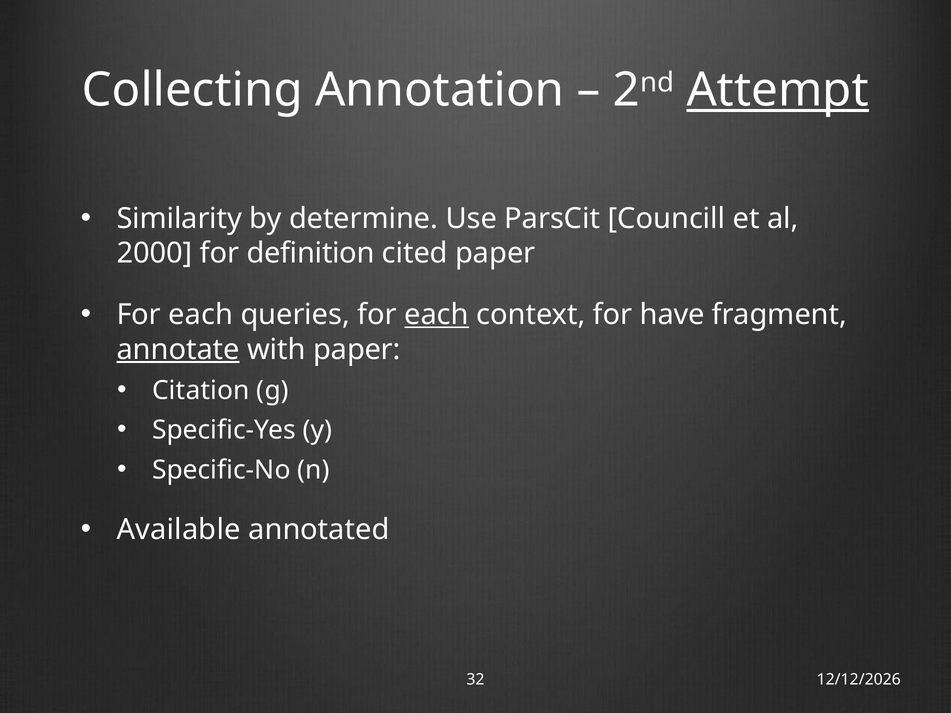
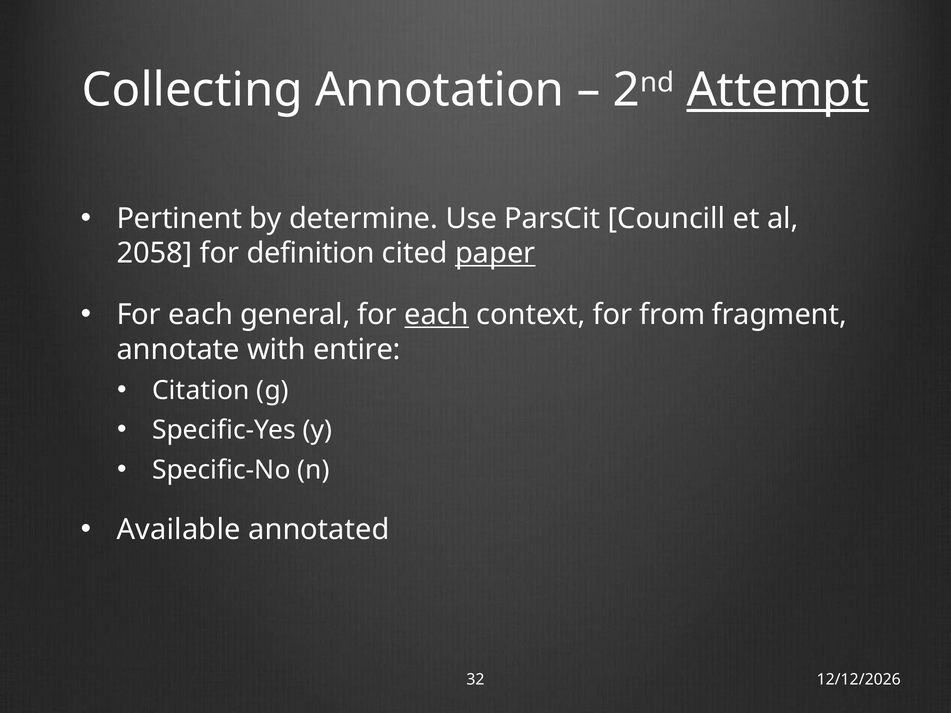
Similarity: Similarity -> Pertinent
2000: 2000 -> 2058
paper at (495, 253) underline: none -> present
queries: queries -> general
have: have -> from
annotate underline: present -> none
with paper: paper -> entire
